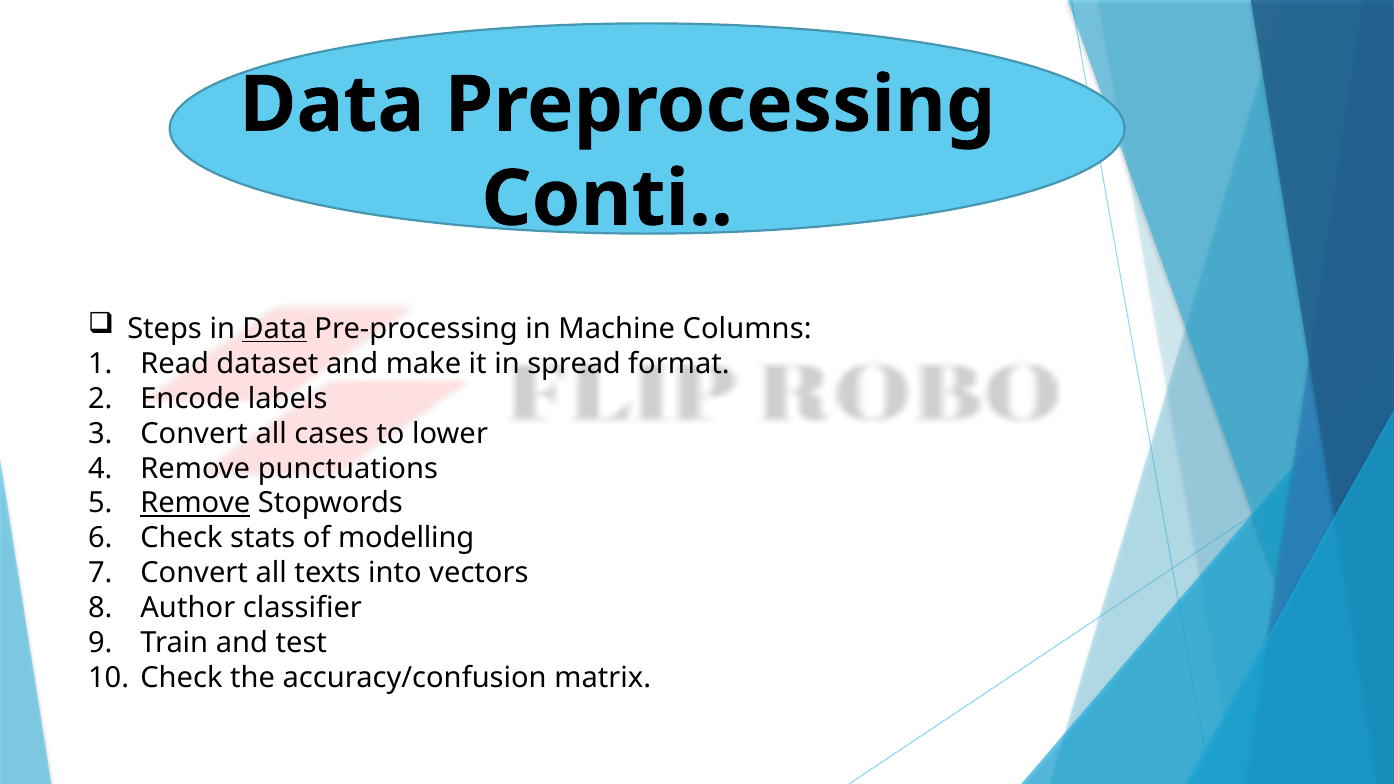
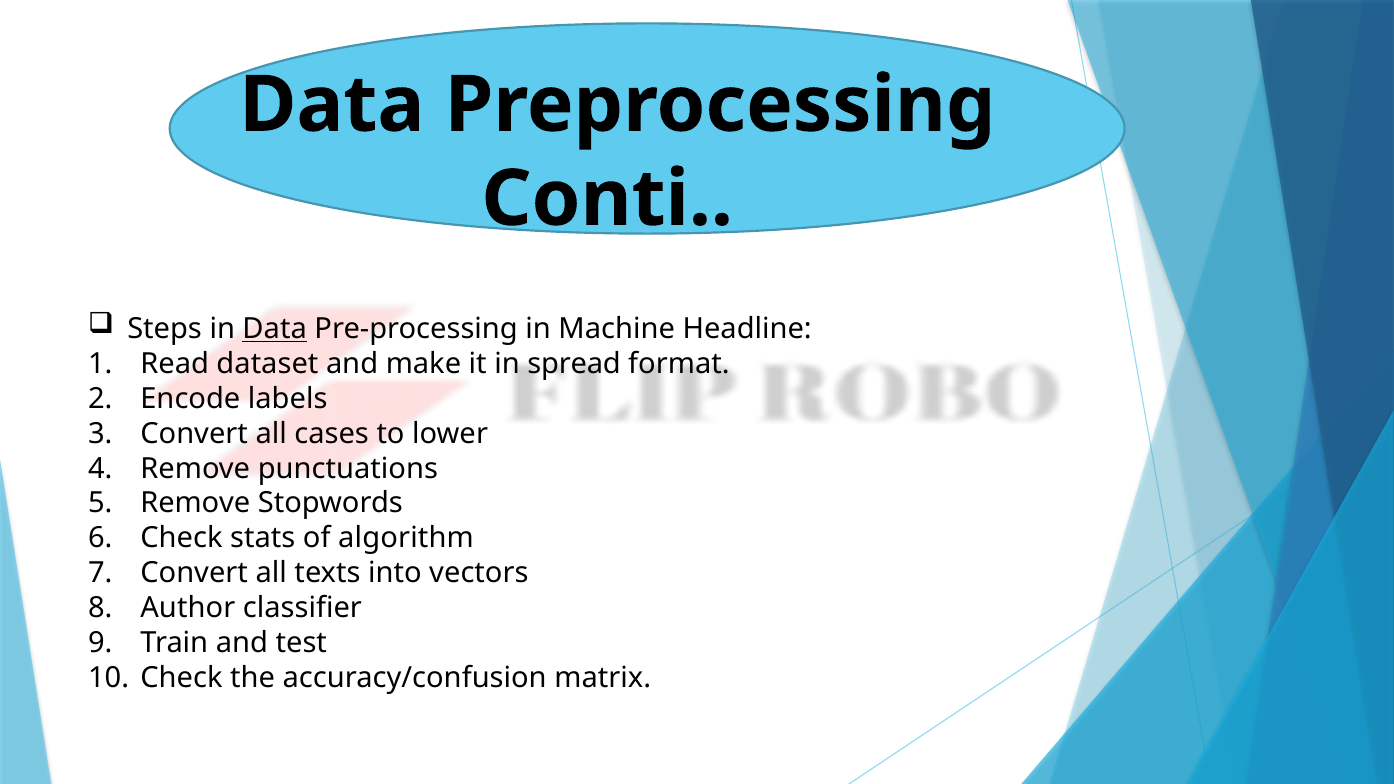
Columns: Columns -> Headline
Remove at (195, 503) underline: present -> none
modelling: modelling -> algorithm
